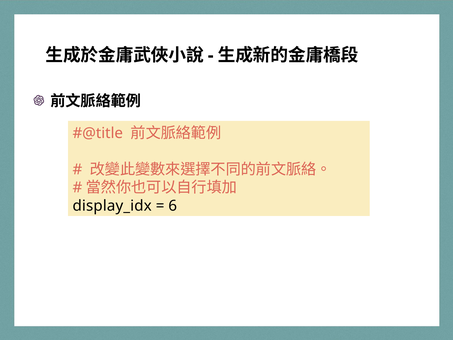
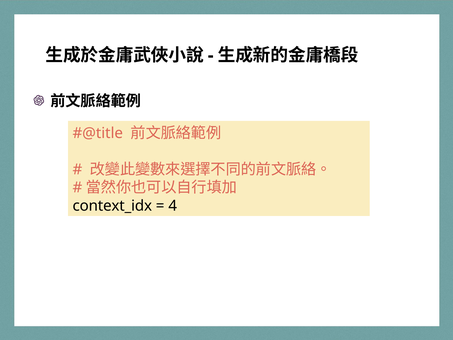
display_idx: display_idx -> context_idx
6: 6 -> 4
